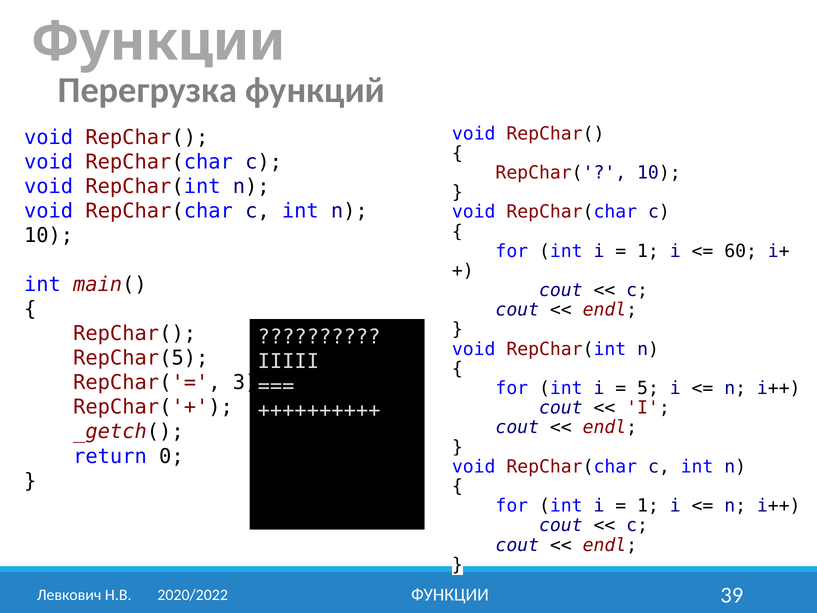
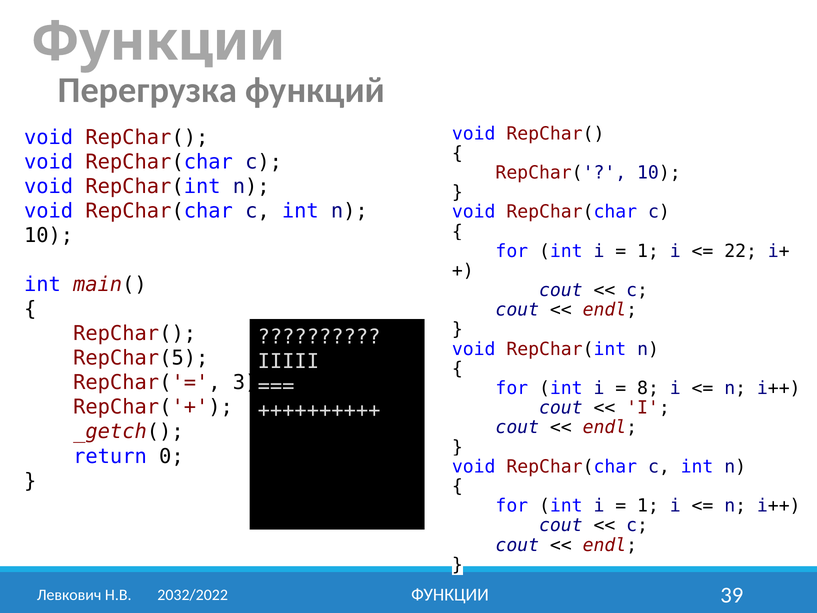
60: 60 -> 22
5: 5 -> 8
2020/2022: 2020/2022 -> 2032/2022
